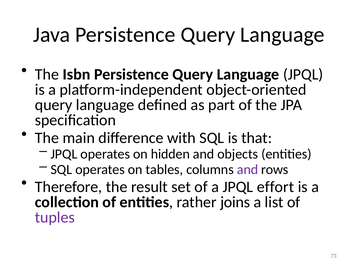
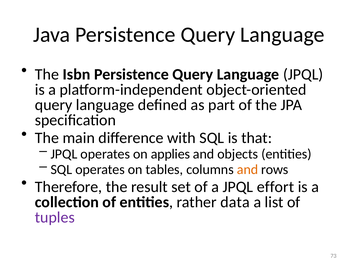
hidden: hidden -> applies
and at (247, 170) colour: purple -> orange
joins: joins -> data
